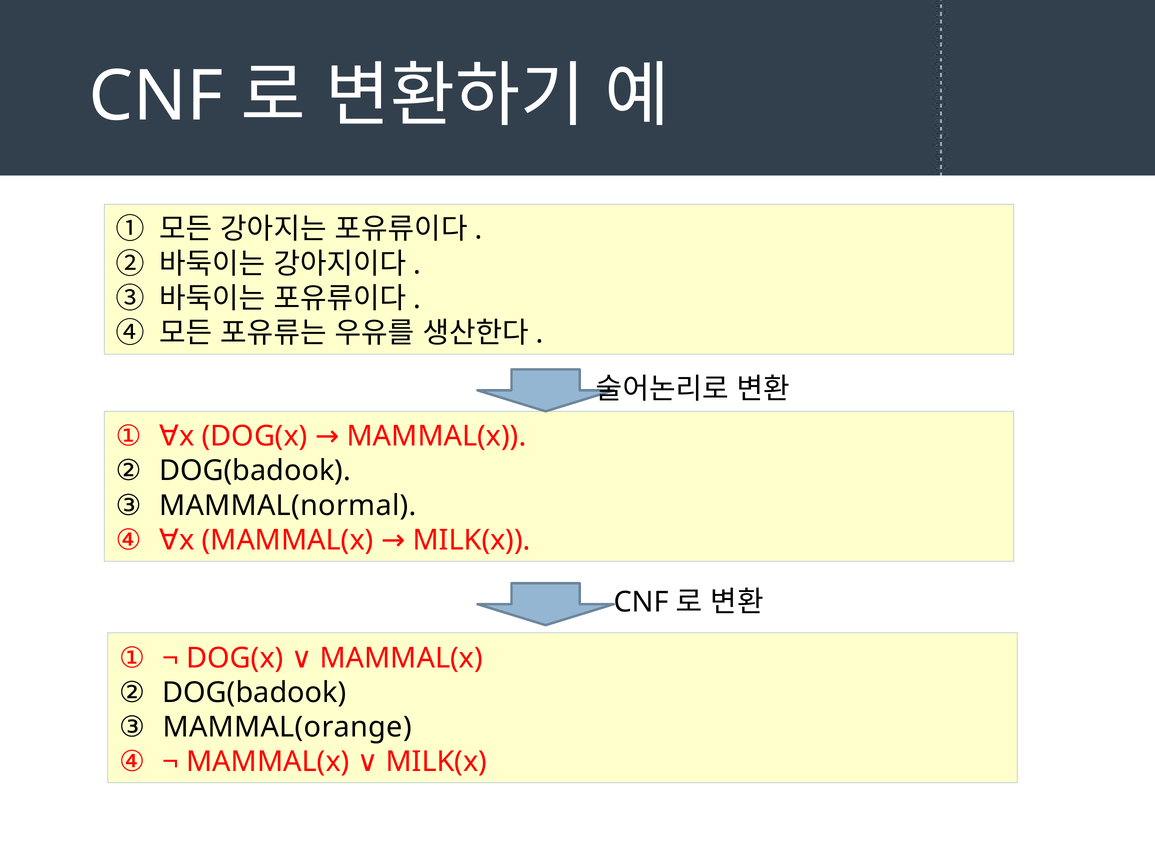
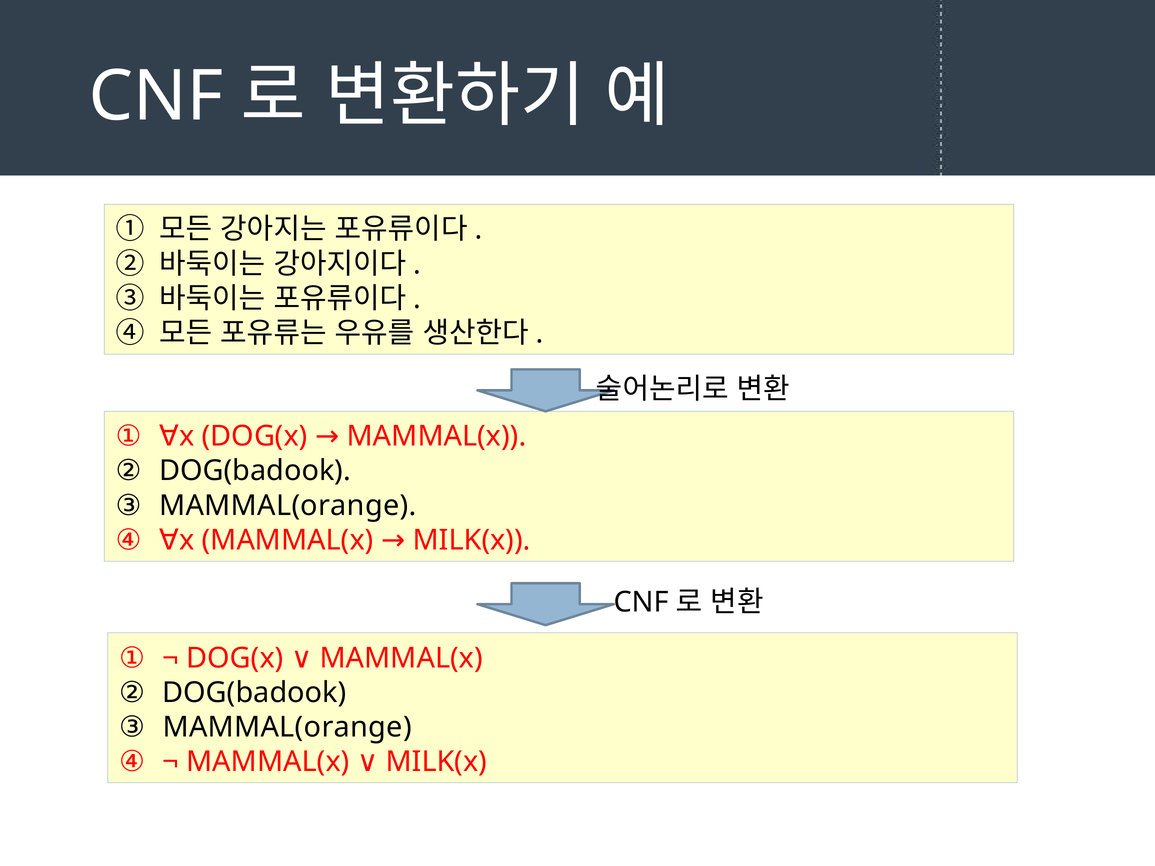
MAMMAL(normal at (288, 506): MAMMAL(normal -> MAMMAL(orange
